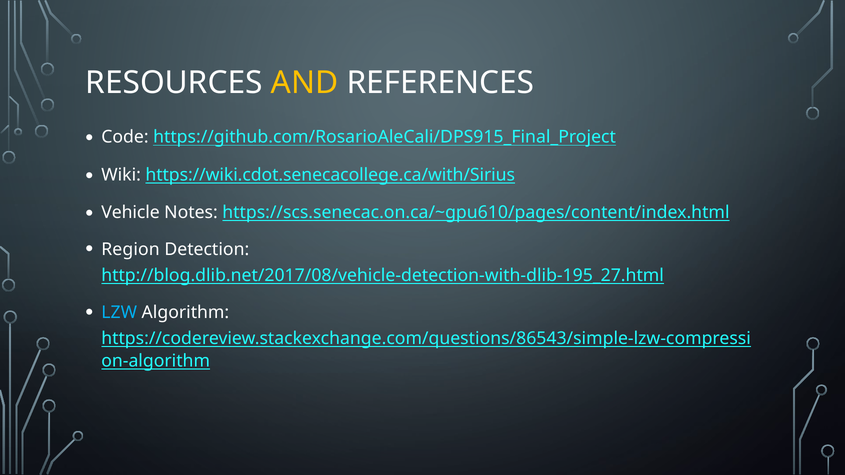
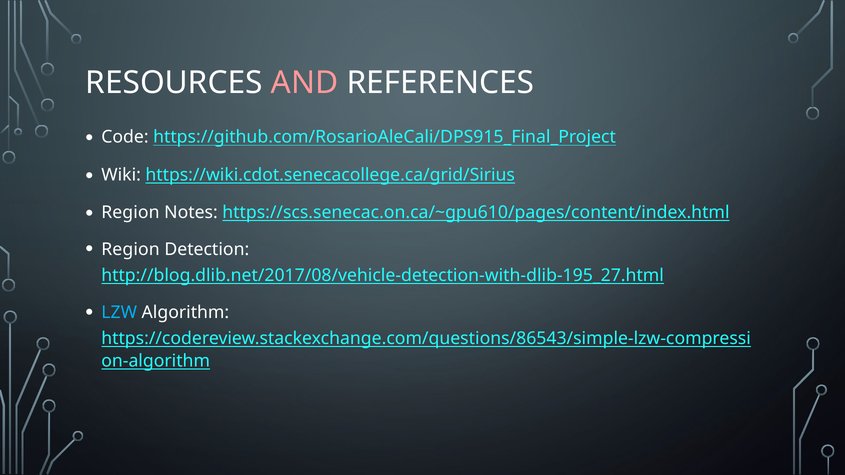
AND colour: yellow -> pink
https://wiki.cdot.senecacollege.ca/with/Sirius: https://wiki.cdot.senecacollege.ca/with/Sirius -> https://wiki.cdot.senecacollege.ca/grid/Sirius
Vehicle at (130, 213): Vehicle -> Region
